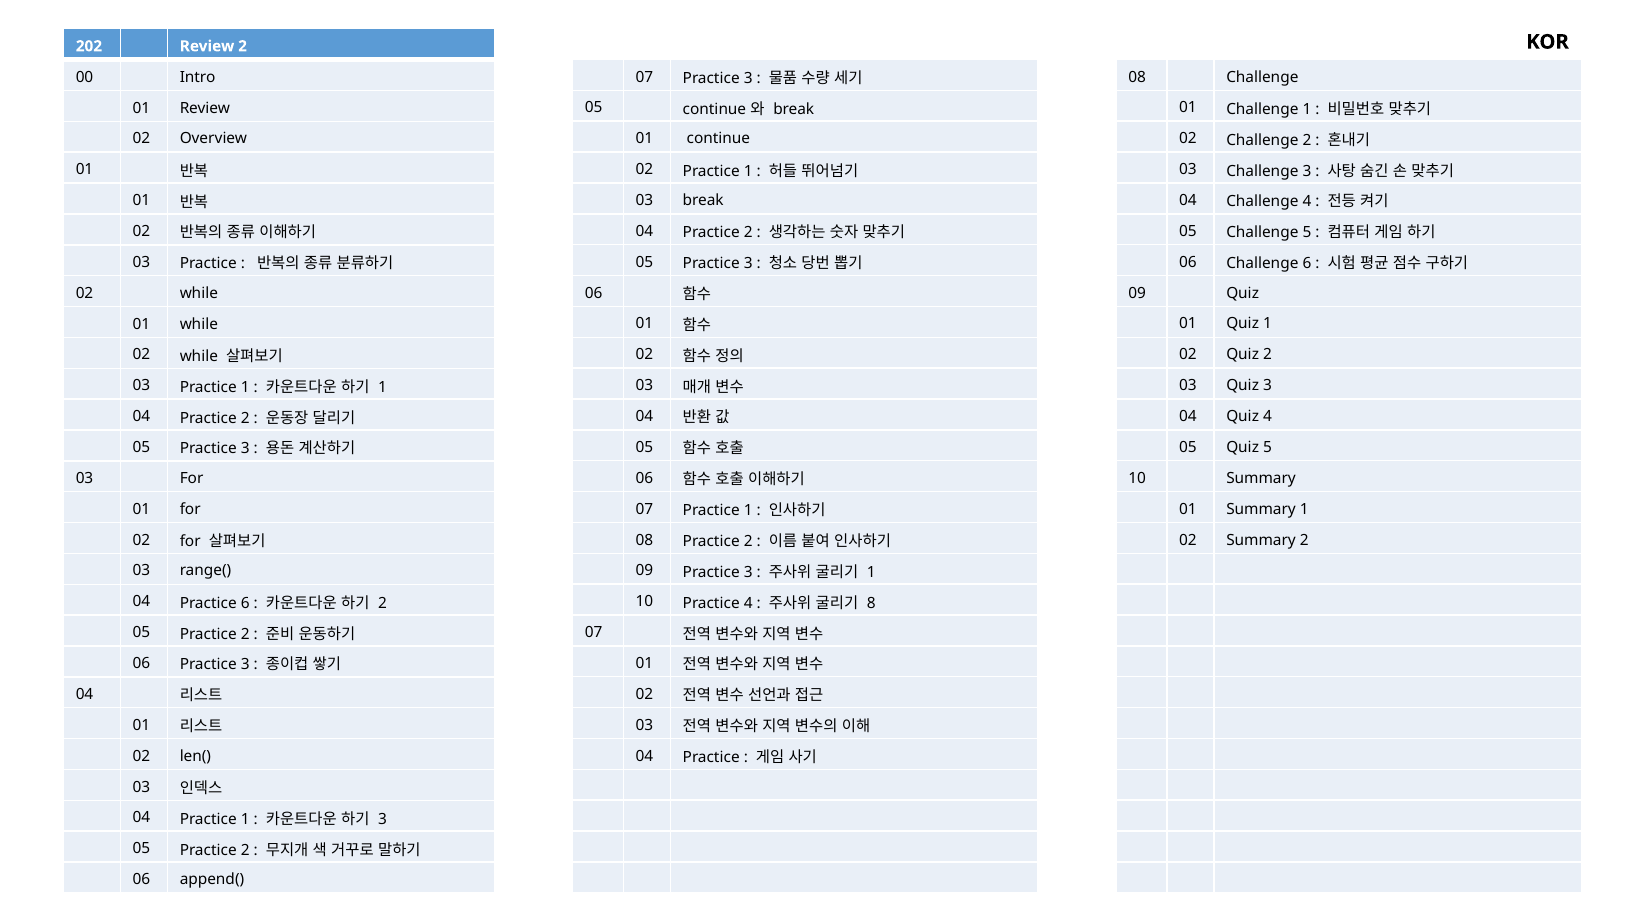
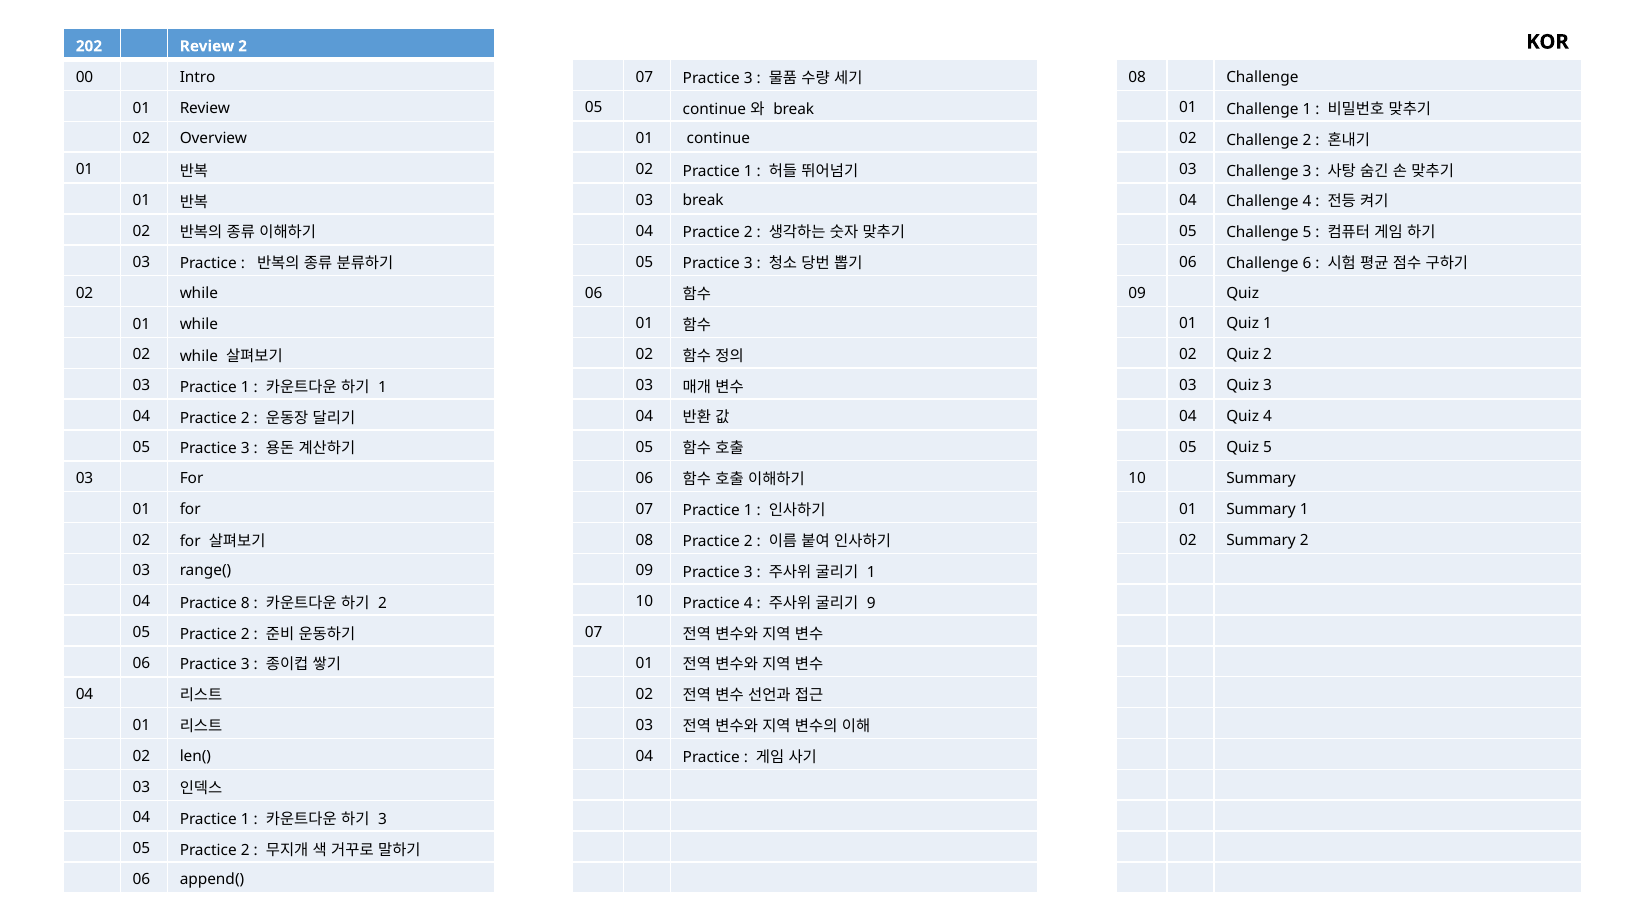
8: 8 -> 9
Practice 6: 6 -> 8
